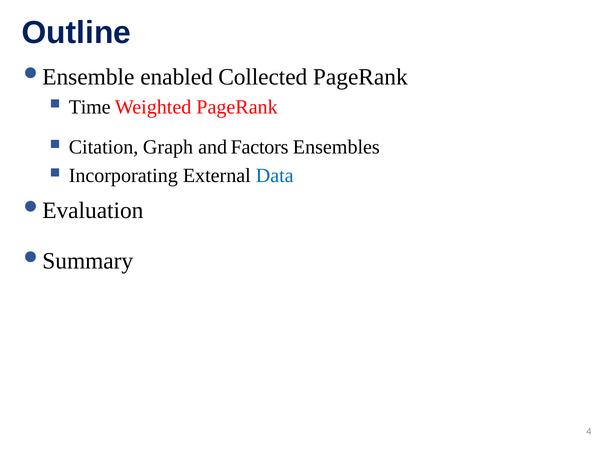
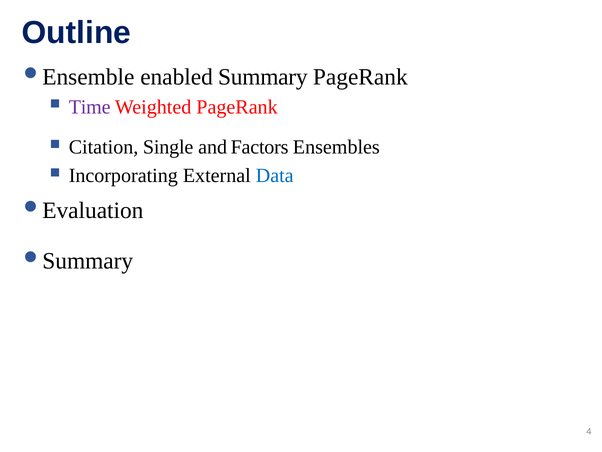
Collected: Collected -> Summary
Time colour: black -> purple
Graph: Graph -> Single
